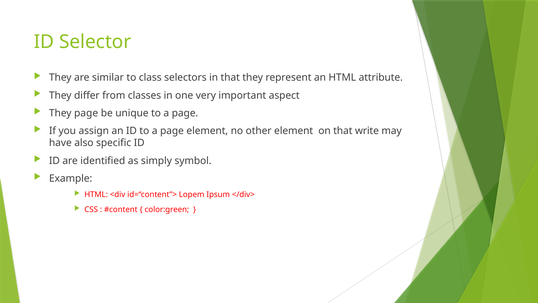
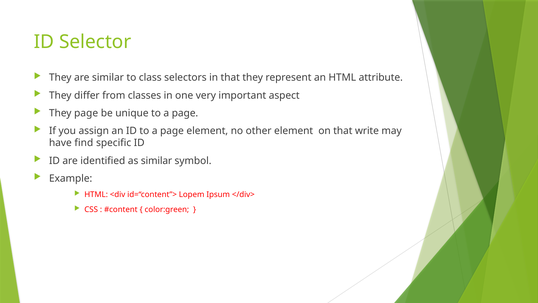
also: also -> find
as simply: simply -> similar
